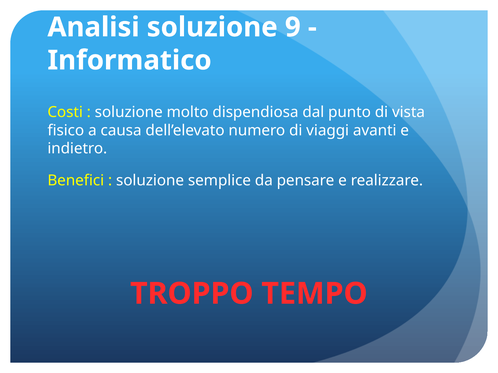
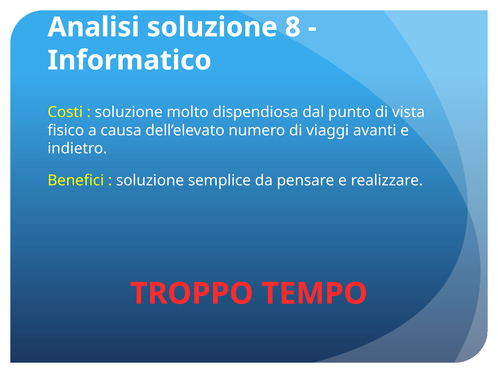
9: 9 -> 8
